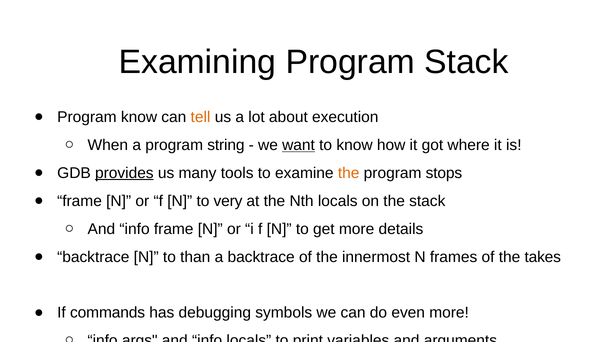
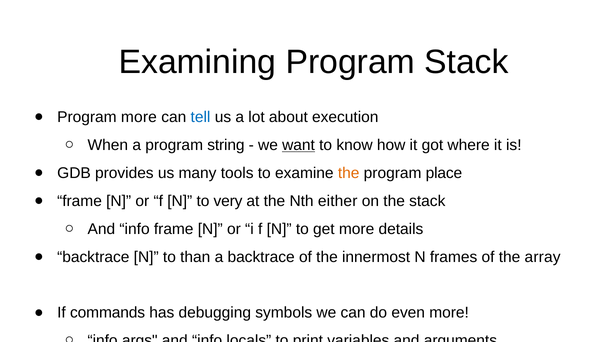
Program know: know -> more
tell colour: orange -> blue
provides underline: present -> none
stops: stops -> place
Nth locals: locals -> either
takes: takes -> array
